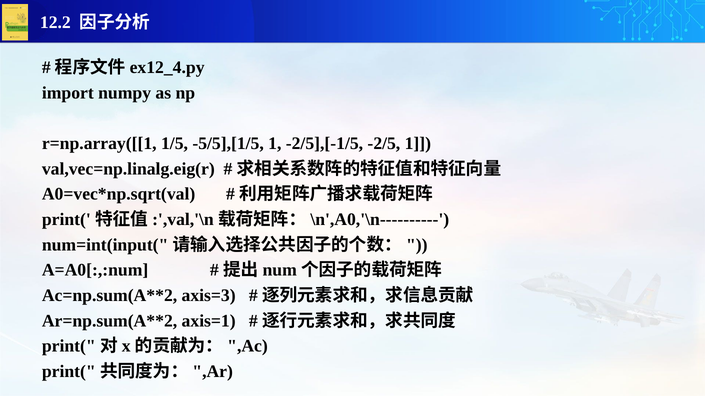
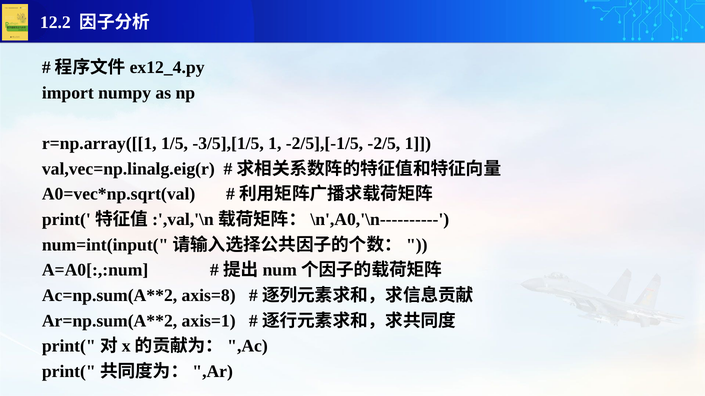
-5/5],[1/5: -5/5],[1/5 -> -3/5],[1/5
axis=3: axis=3 -> axis=8
